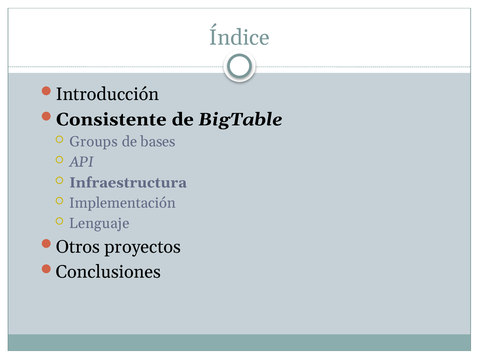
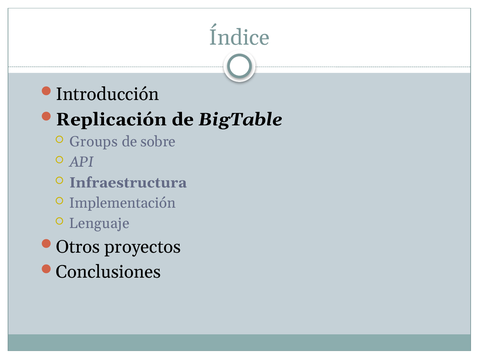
Consistente: Consistente -> Replicación
bases: bases -> sobre
